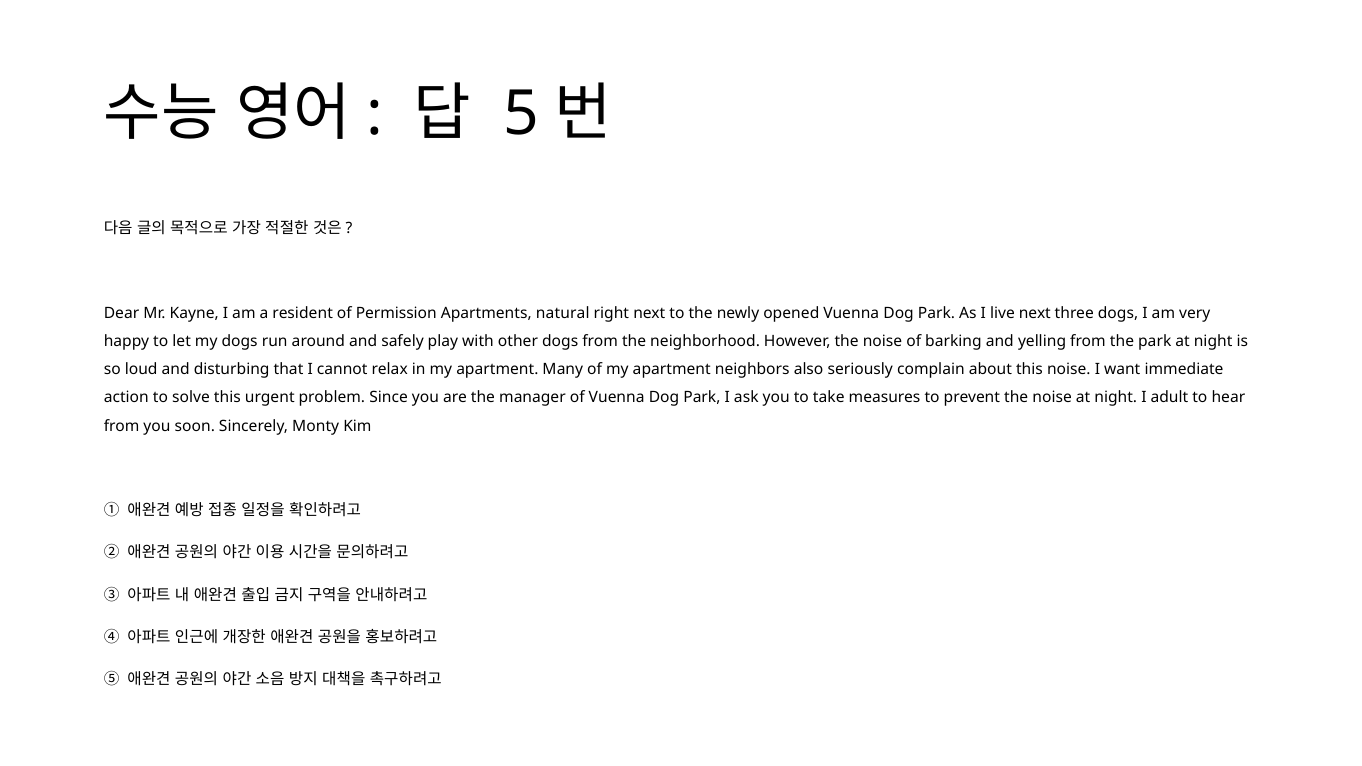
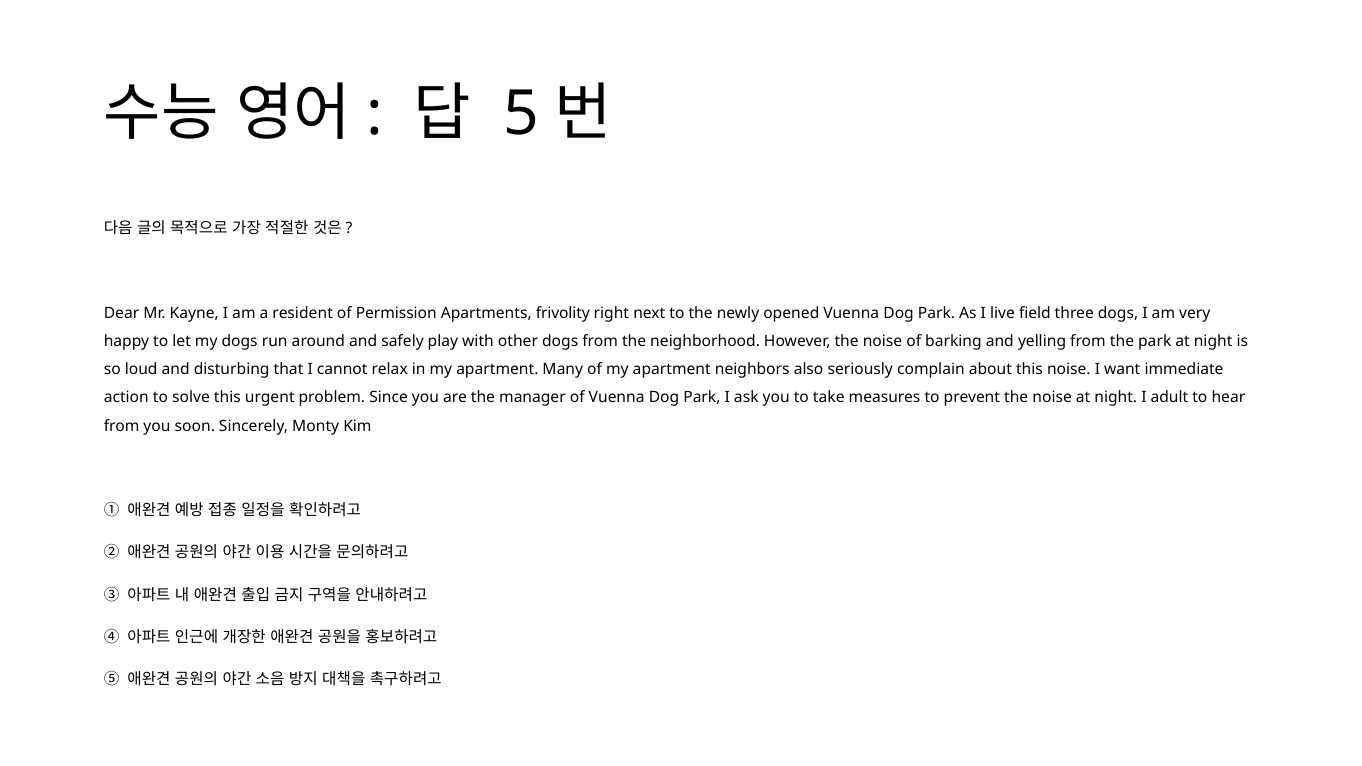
natural: natural -> frivolity
live next: next -> field
